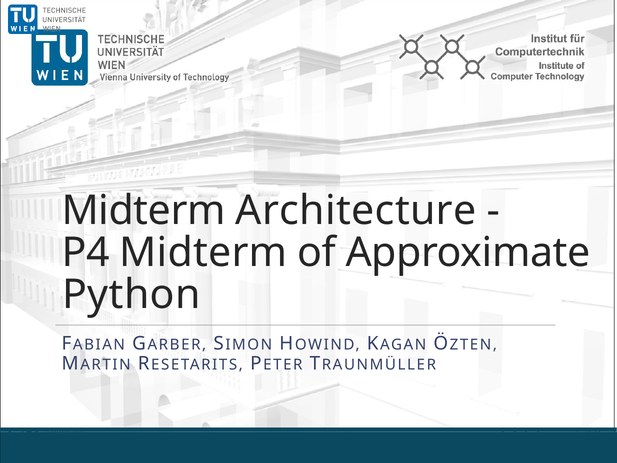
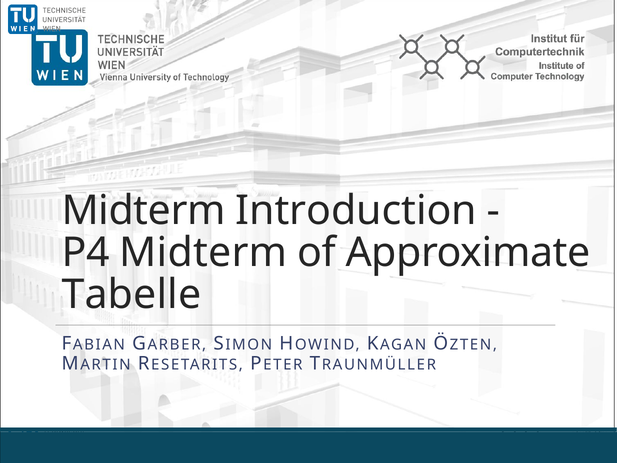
Architecture: Architecture -> Introduction
Python: Python -> Tabelle
